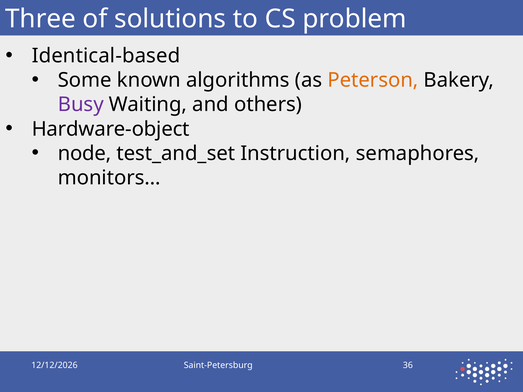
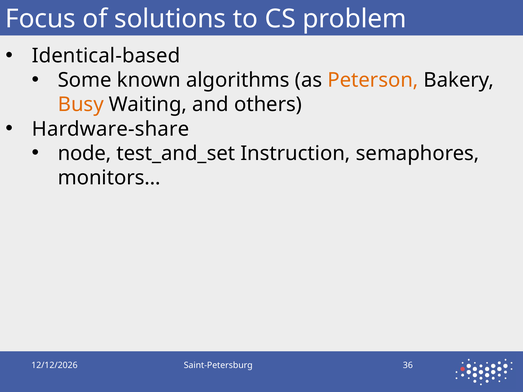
Three: Three -> Focus
Busy colour: purple -> orange
Hardware-object: Hardware-object -> Hardware-share
